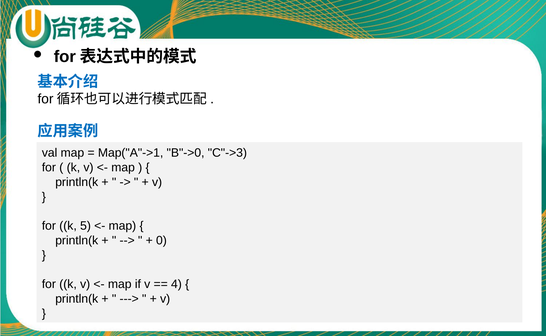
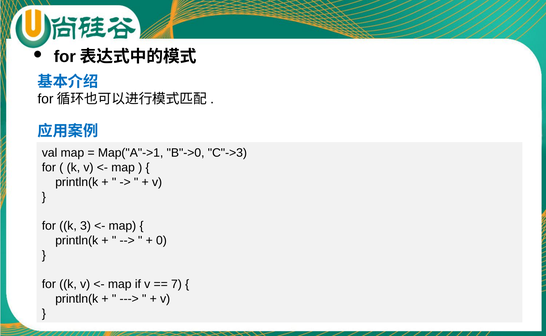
5: 5 -> 3
4: 4 -> 7
